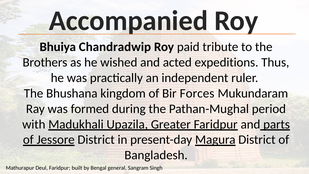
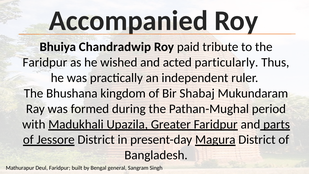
Brothers at (45, 62): Brothers -> Faridpur
expeditions: expeditions -> particularly
Forces: Forces -> Shabaj
